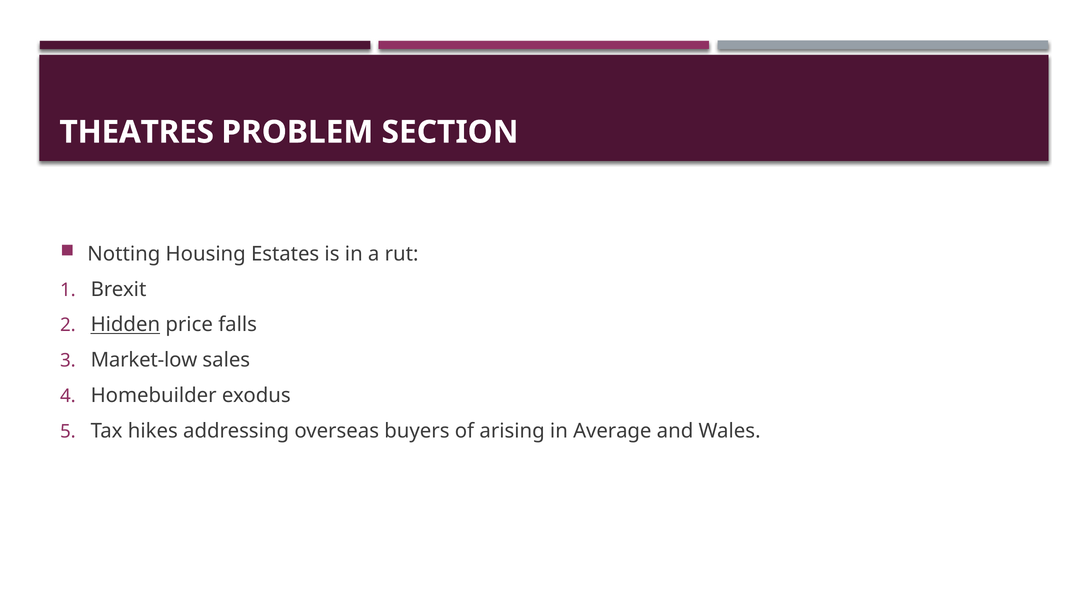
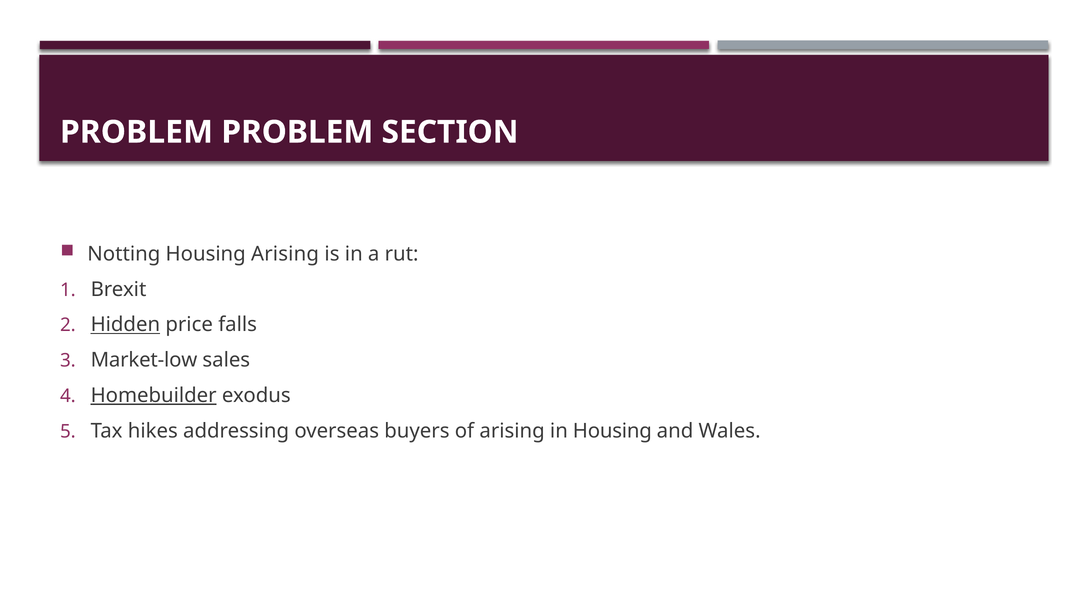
THEATRES at (137, 132): THEATRES -> PROBLEM
Housing Estates: Estates -> Arising
Homebuilder underline: none -> present
in Average: Average -> Housing
